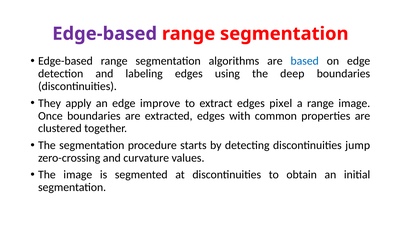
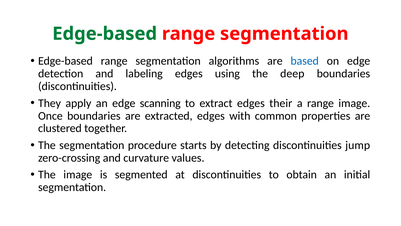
Edge-based at (105, 34) colour: purple -> green
improve: improve -> scanning
pixel: pixel -> their
